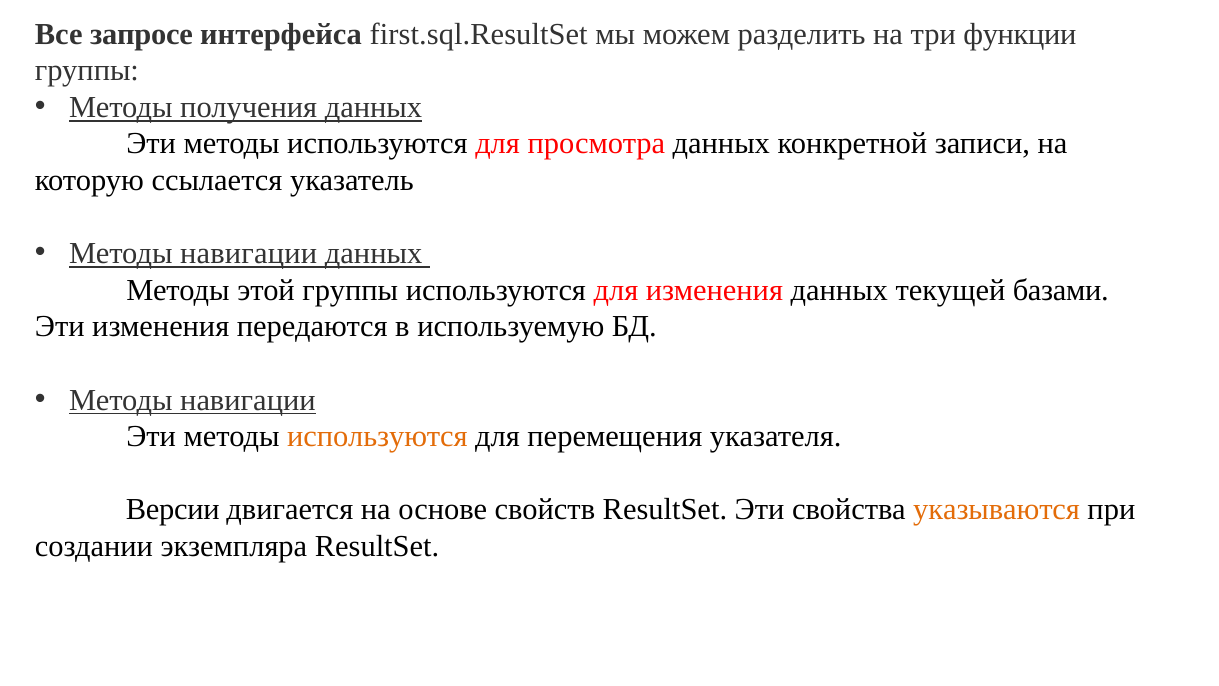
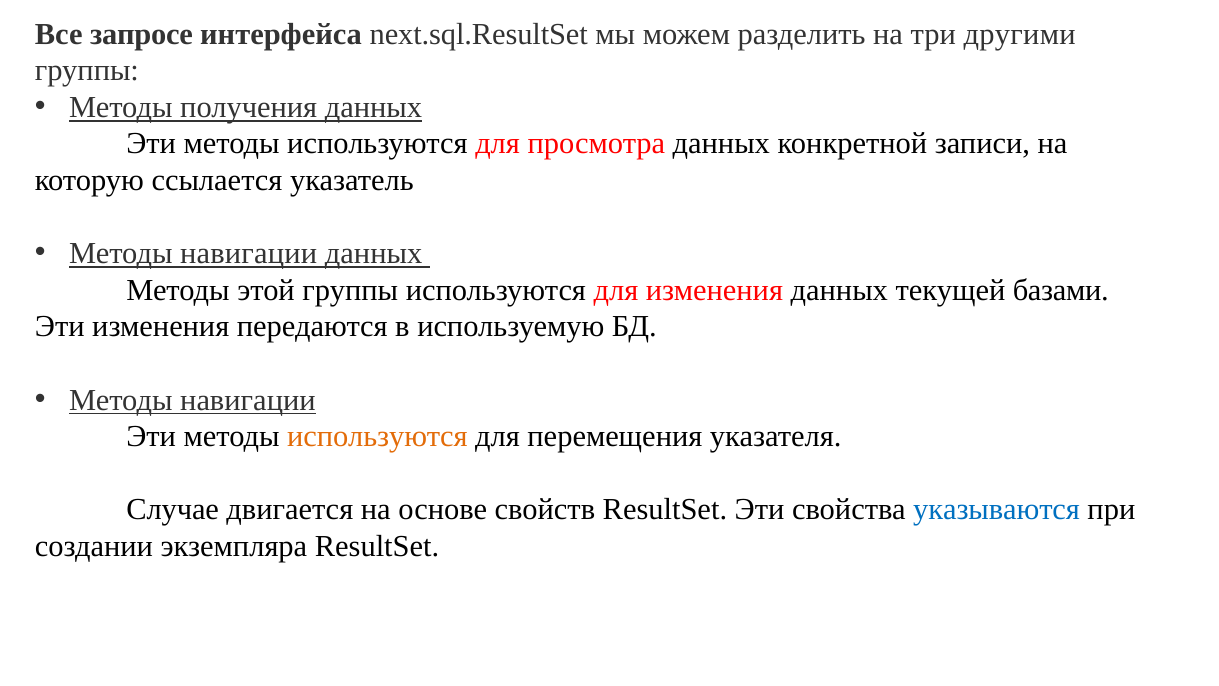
first.sql.ResultSet: first.sql.ResultSet -> next.sql.ResultSet
функции: функции -> другими
Версии: Версии -> Случае
указываются colour: orange -> blue
